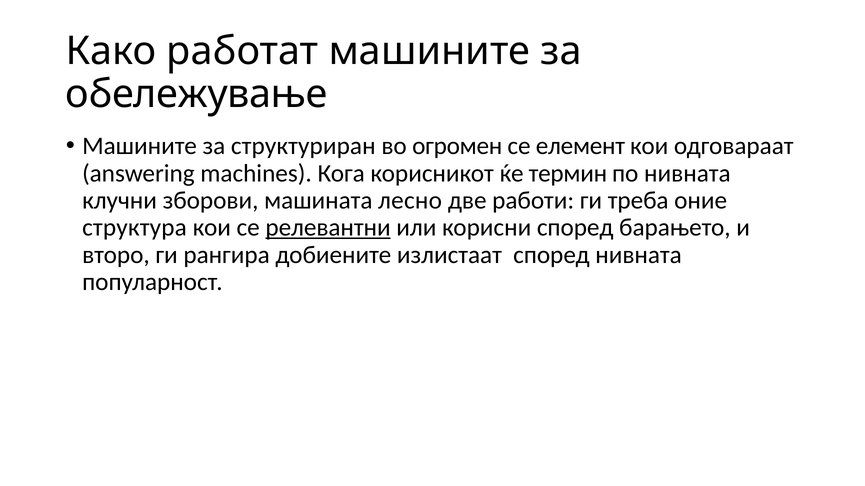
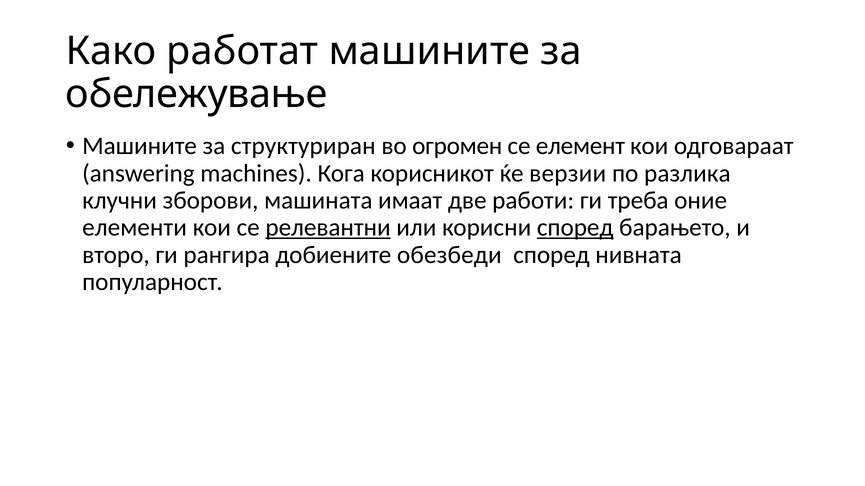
термин: термин -> верзии
по нивната: нивната -> разлика
лесно: лесно -> имаат
структура: структура -> елементи
според at (575, 228) underline: none -> present
излистаат: излистаат -> обезбеди
